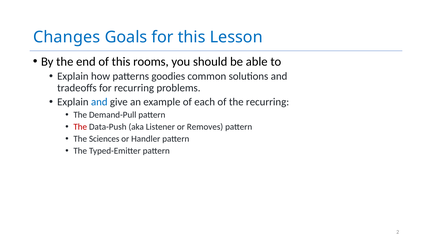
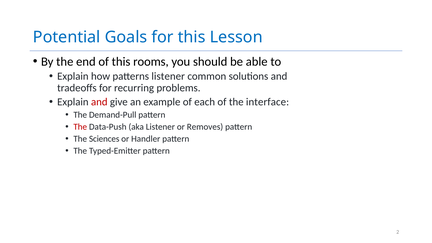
Changes: Changes -> Potential
patterns goodies: goodies -> listener
and at (99, 102) colour: blue -> red
the recurring: recurring -> interface
